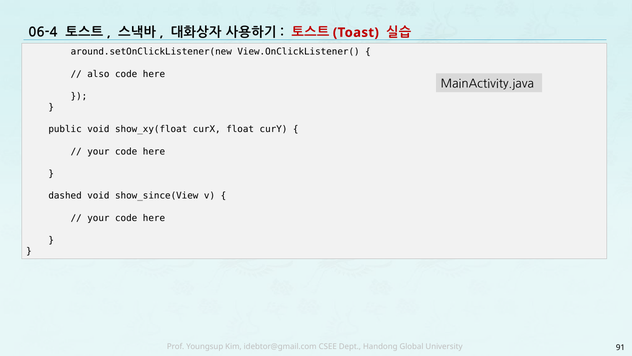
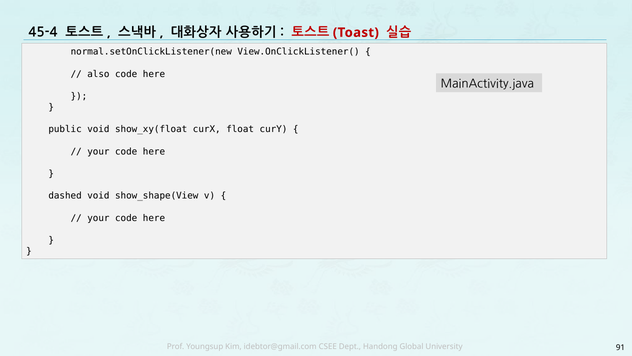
06-4: 06-4 -> 45-4
around.setOnClickListener(new: around.setOnClickListener(new -> normal.setOnClickListener(new
show_since(View: show_since(View -> show_shape(View
